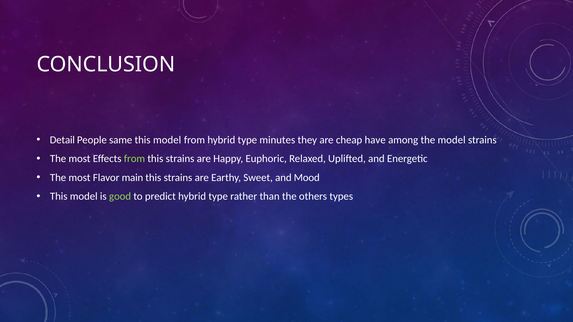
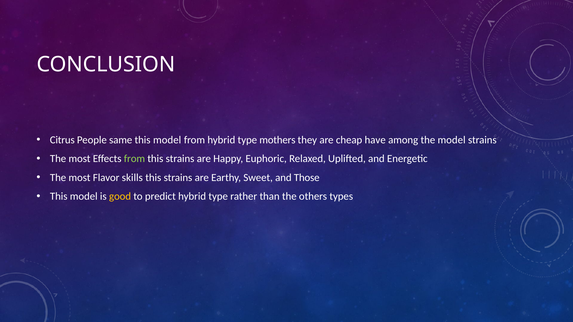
Detail: Detail -> Citrus
minutes: minutes -> mothers
main: main -> skills
Mood: Mood -> Those
good colour: light green -> yellow
